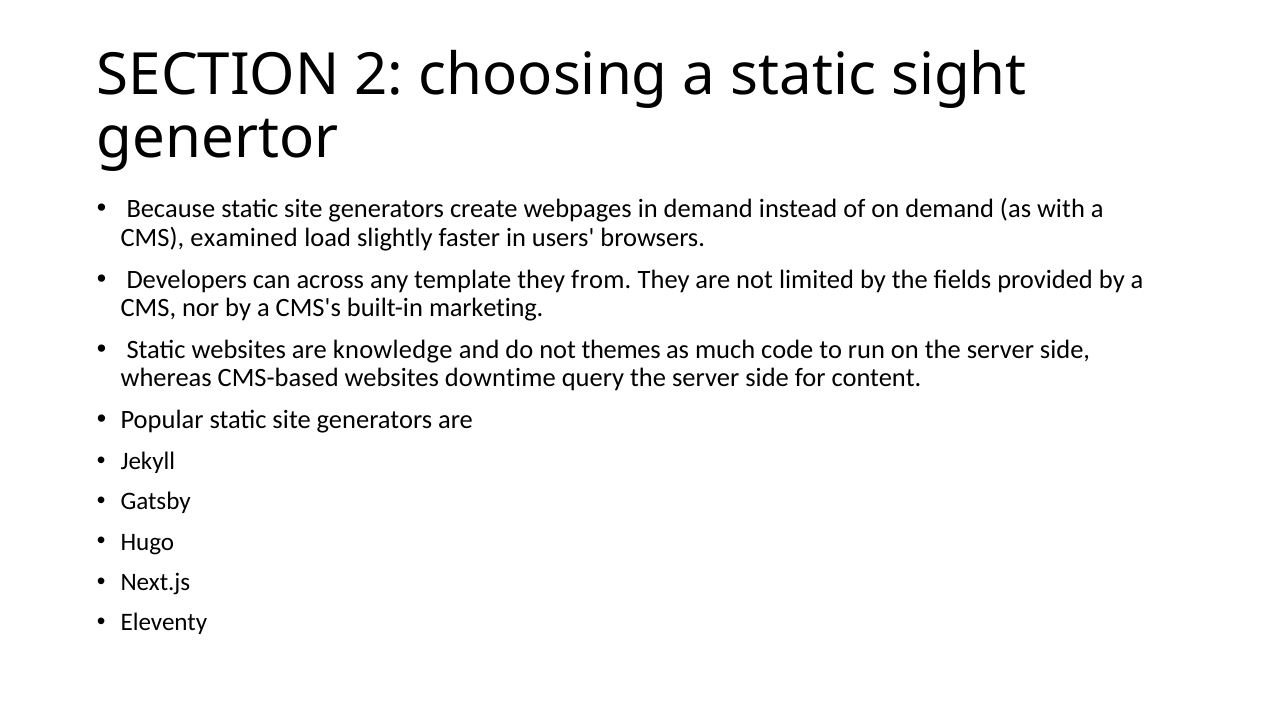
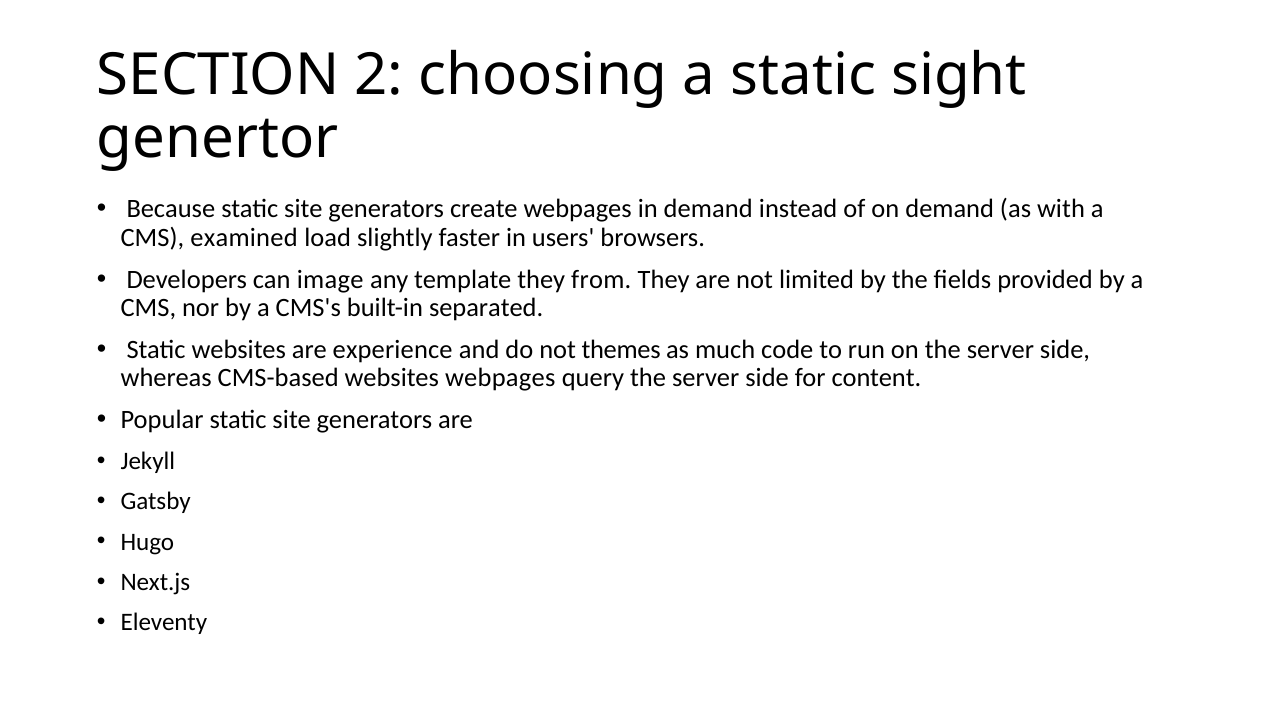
across: across -> image
marketing: marketing -> separated
knowledge: knowledge -> experience
websites downtime: downtime -> webpages
